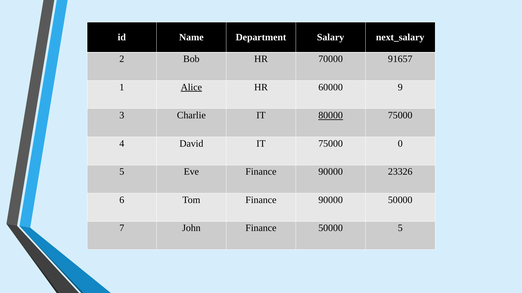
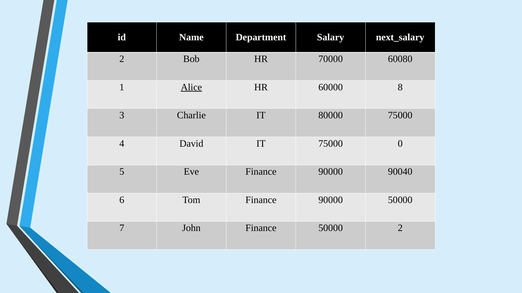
91657: 91657 -> 60080
9: 9 -> 8
80000 underline: present -> none
23326: 23326 -> 90040
50000 5: 5 -> 2
